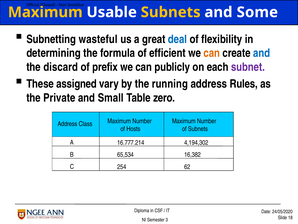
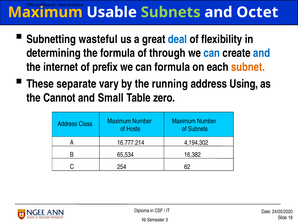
Subnets at (171, 12) colour: yellow -> light green
Some: Some -> Octet
efficient: efficient -> through
can at (212, 53) colour: orange -> blue
discard: discard -> internet
can publicly: publicly -> formula
subnet colour: purple -> orange
assigned: assigned -> separate
Rules: Rules -> Using
Private: Private -> Cannot
